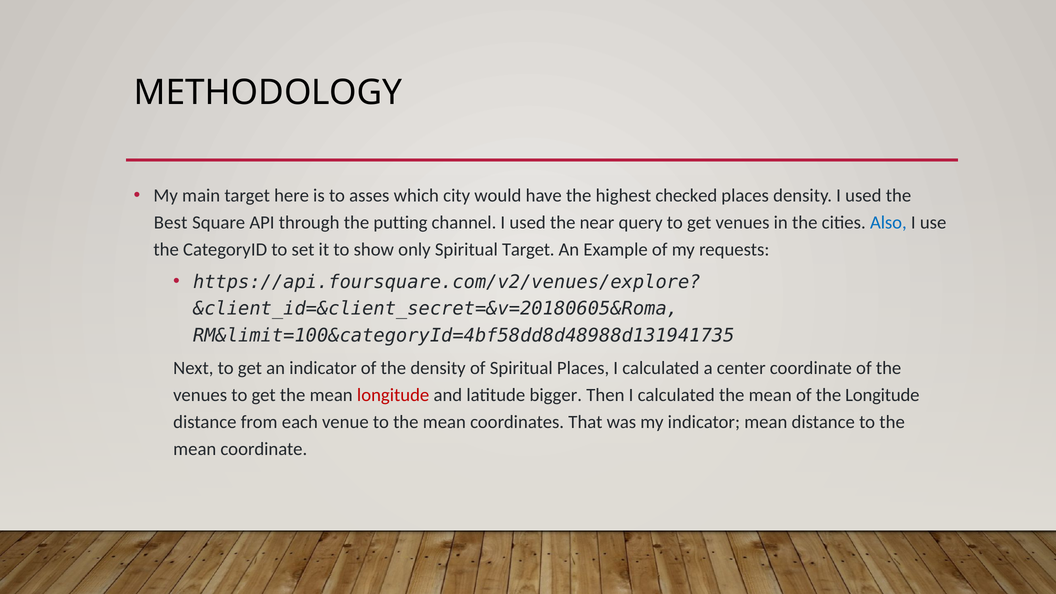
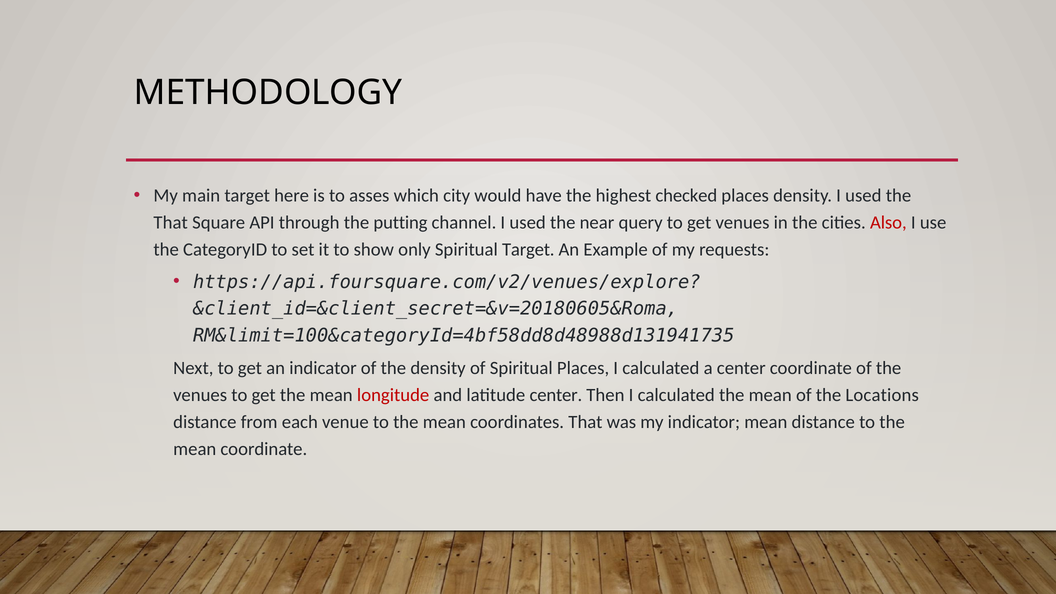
Best at (171, 223): Best -> That
Also colour: blue -> red
latitude bigger: bigger -> center
the Longitude: Longitude -> Locations
